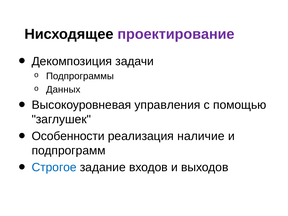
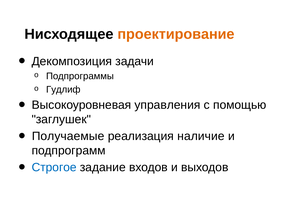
проектирование colour: purple -> orange
Данных: Данных -> Гудлиф
Особенности: Особенности -> Получаемые
